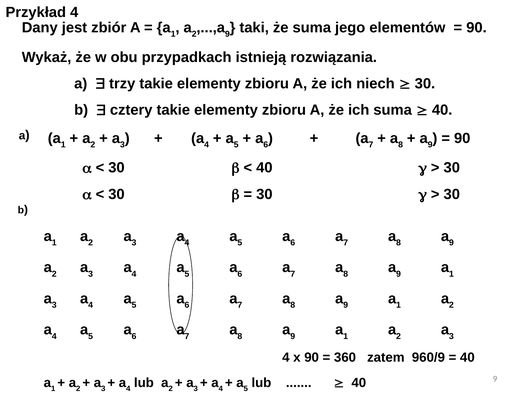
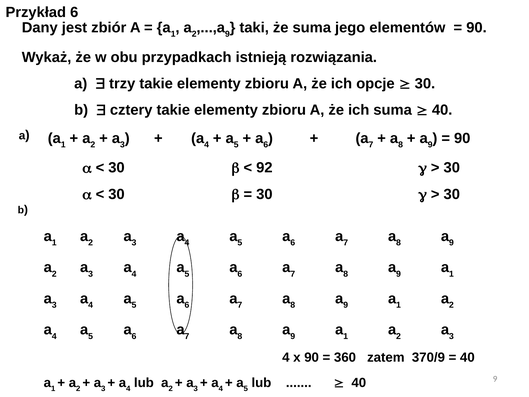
Przykład 4: 4 -> 6
niech: niech -> opcje
40 at (264, 168): 40 -> 92
960/9: 960/9 -> 370/9
